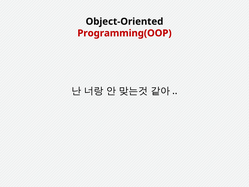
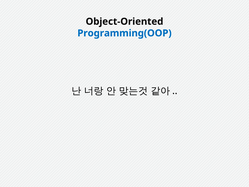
Programming(OOP colour: red -> blue
